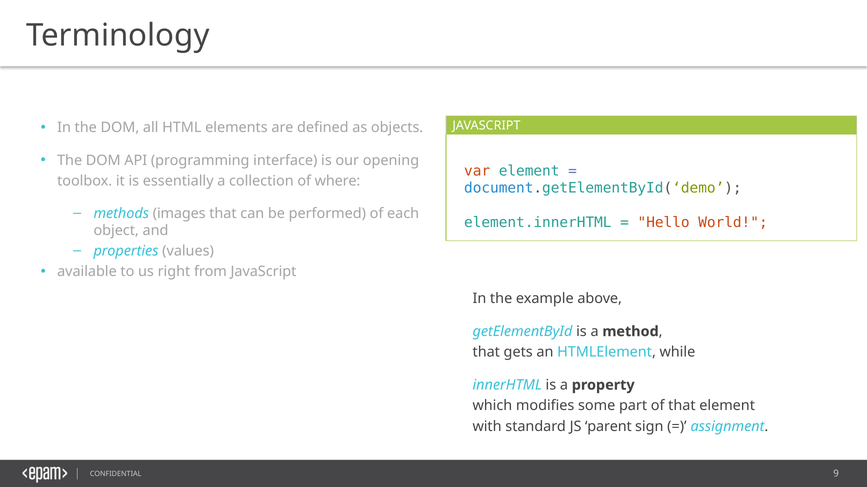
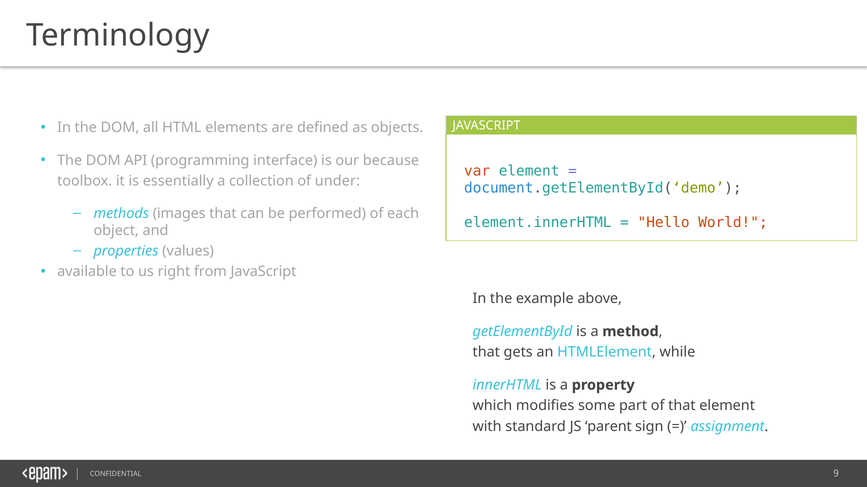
opening: opening -> because
where: where -> under
